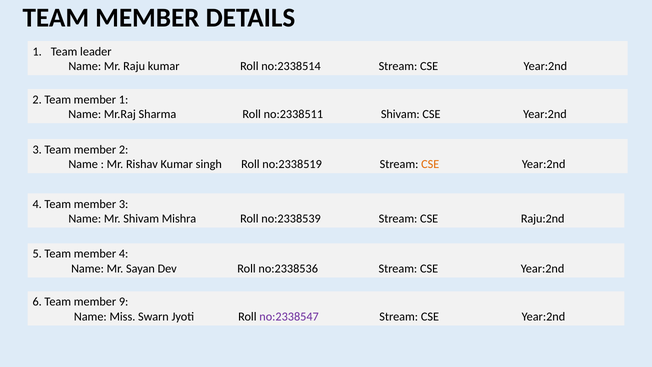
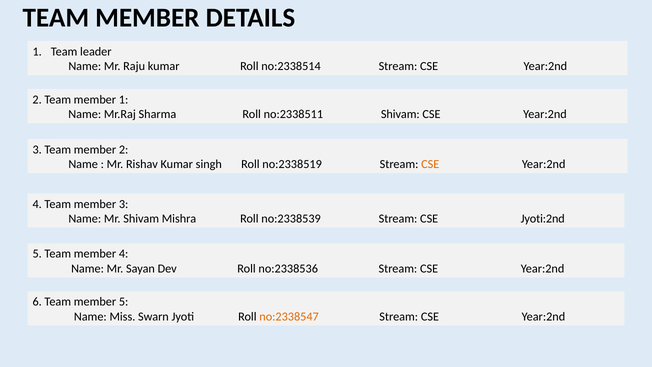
Raju:2nd: Raju:2nd -> Jyoti:2nd
member 9: 9 -> 5
no:2338547 colour: purple -> orange
